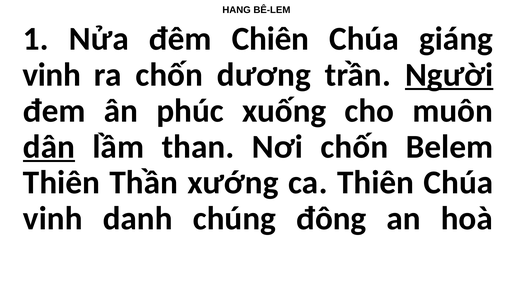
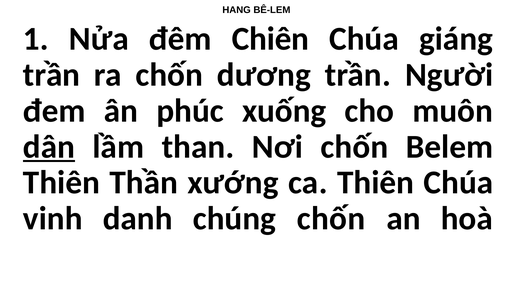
vinh at (52, 75): vinh -> trần
Người underline: present -> none
chúng đông: đông -> chốn
